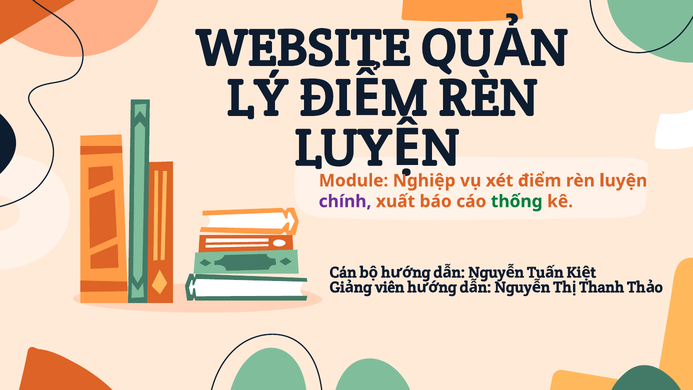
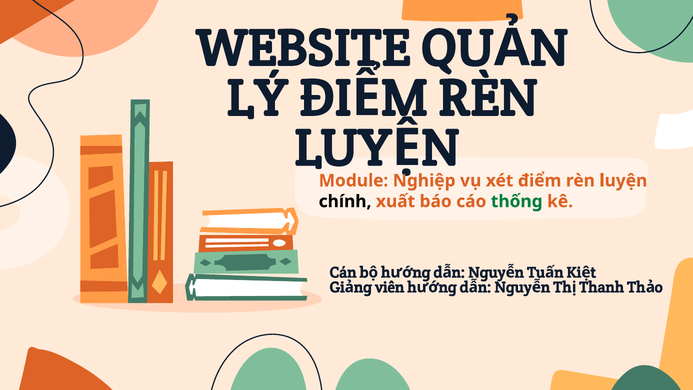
chính colour: purple -> black
